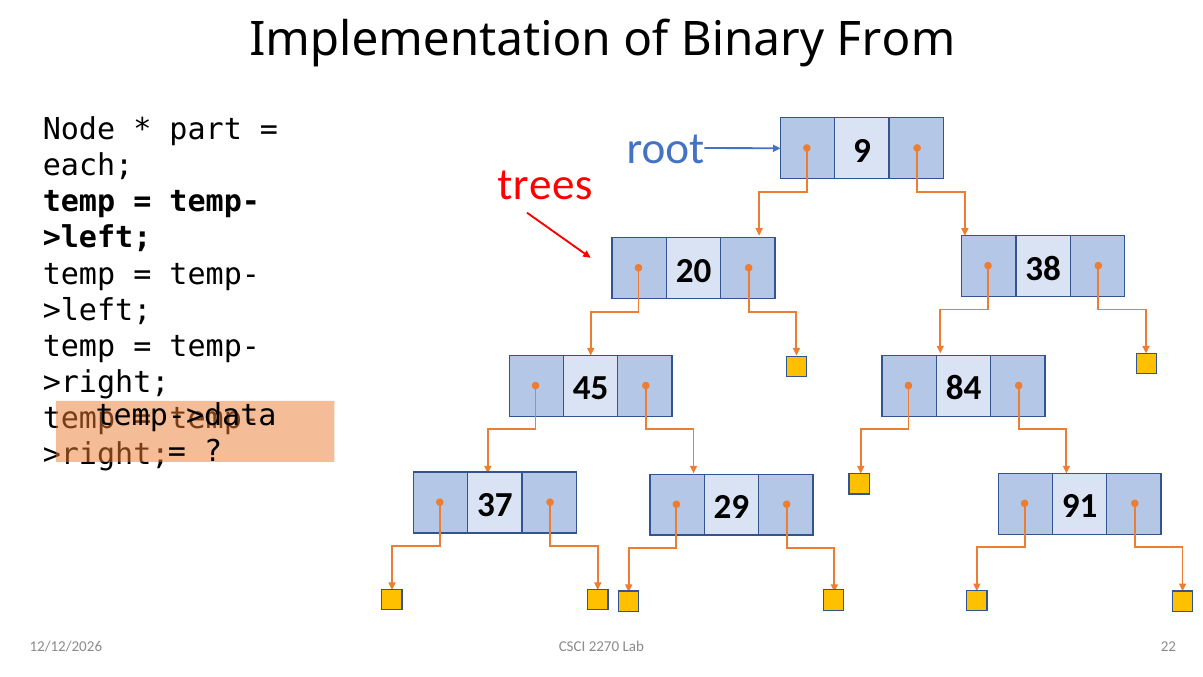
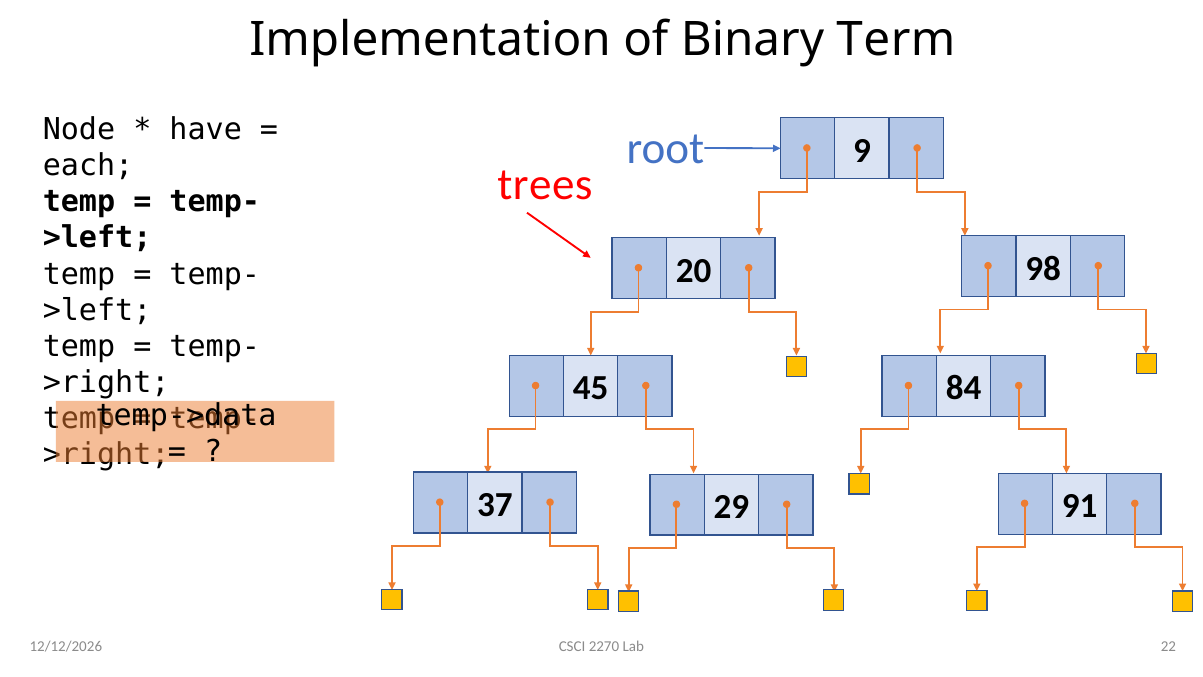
From: From -> Term
part: part -> have
38: 38 -> 98
